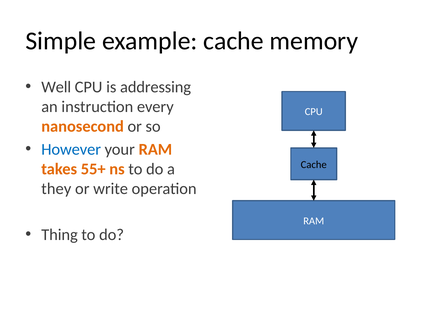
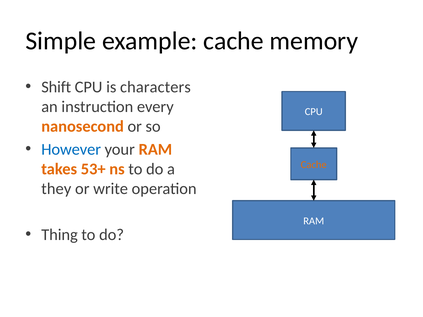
Well: Well -> Shift
addressing: addressing -> characters
Cache at (314, 165) colour: black -> orange
55+: 55+ -> 53+
